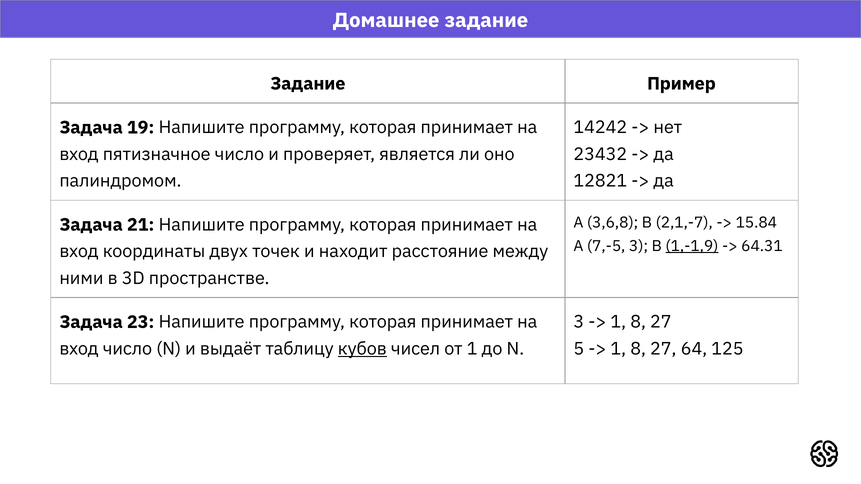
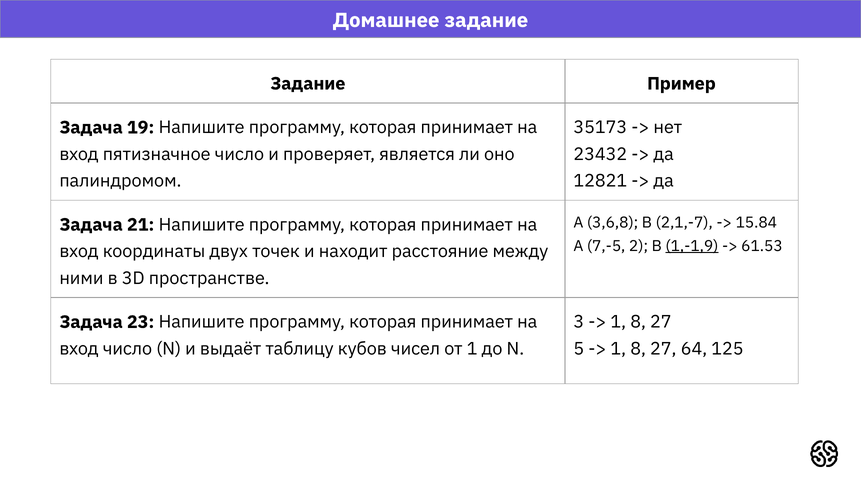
14242: 14242 -> 35173
7,-5 3: 3 -> 2
64.31: 64.31 -> 61.53
кубов underline: present -> none
